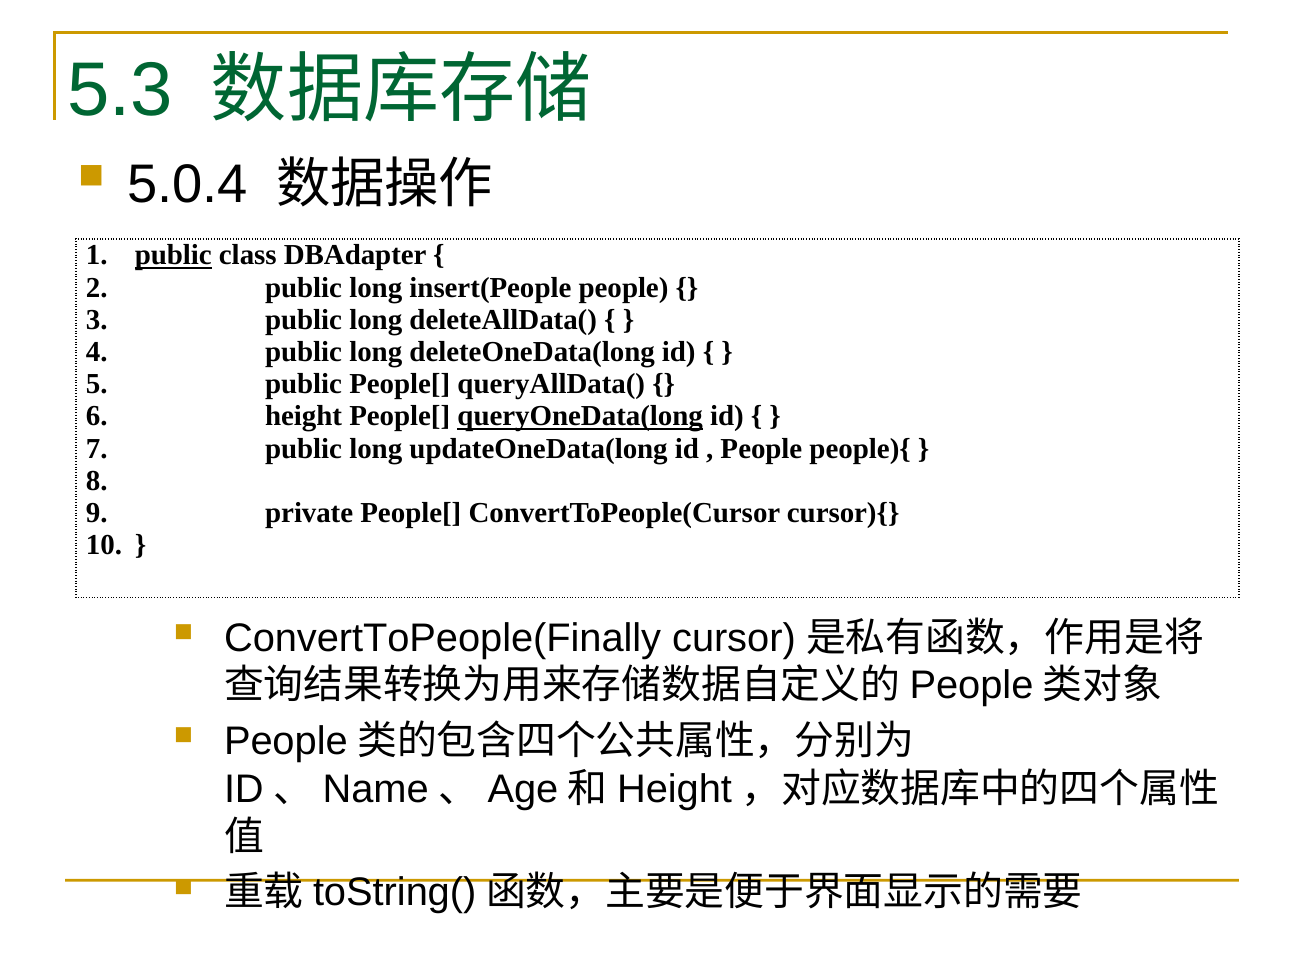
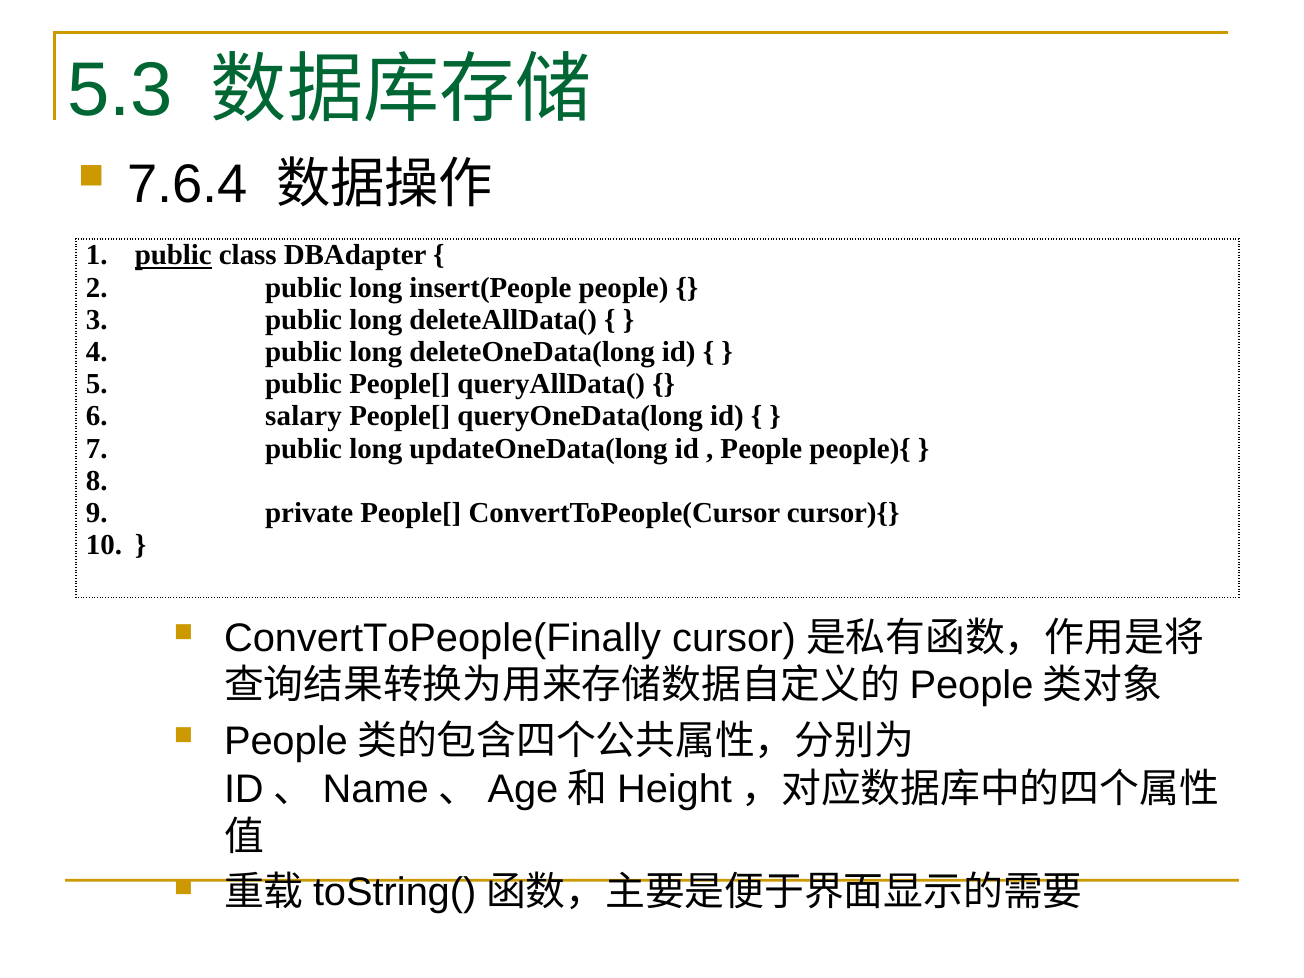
5.0.4: 5.0.4 -> 7.6.4
height: height -> salary
queryOneData(long underline: present -> none
